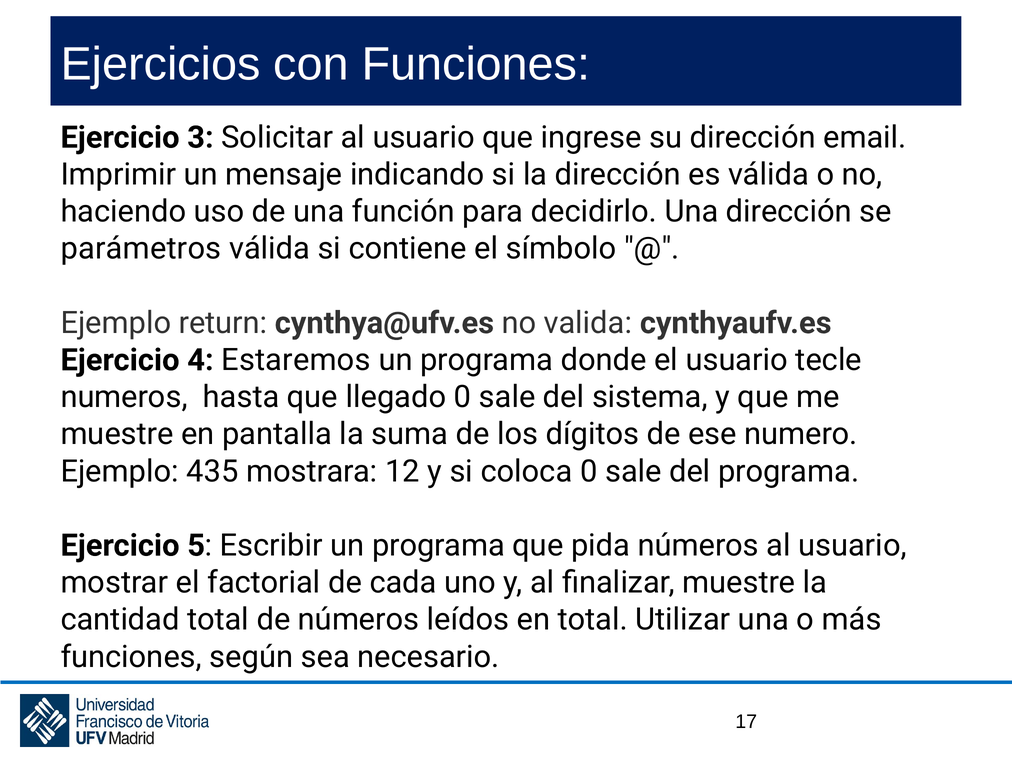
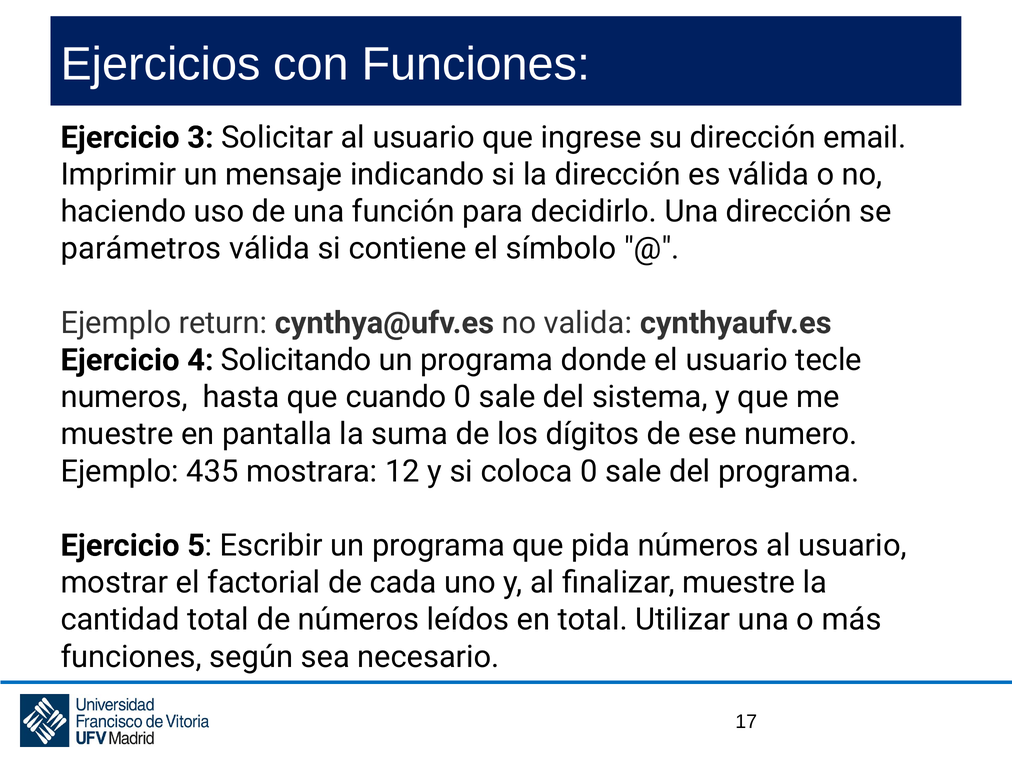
Estaremos: Estaremos -> Solicitando
llegado: llegado -> cuando
